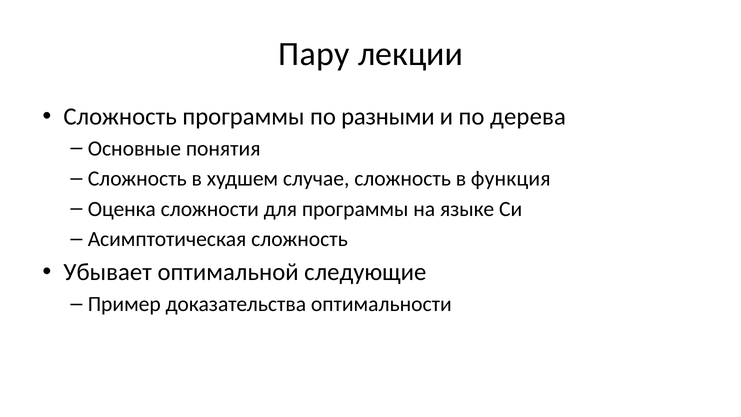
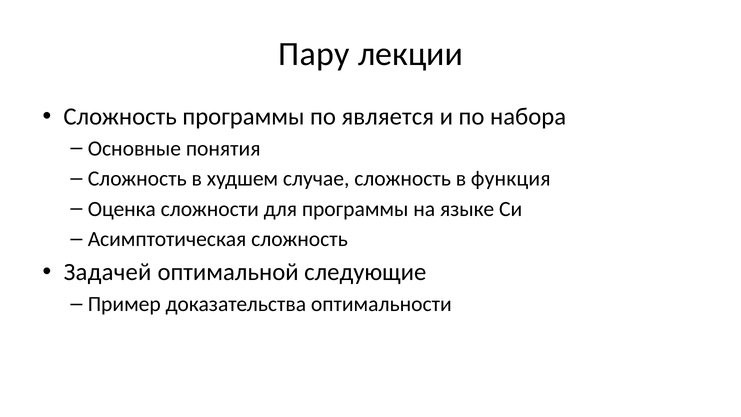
разными: разными -> является
дерева: дерева -> набора
Убывает: Убывает -> Задачей
